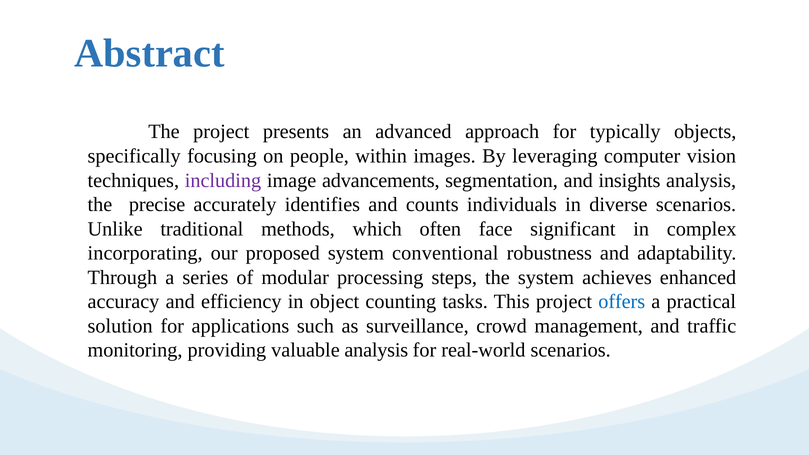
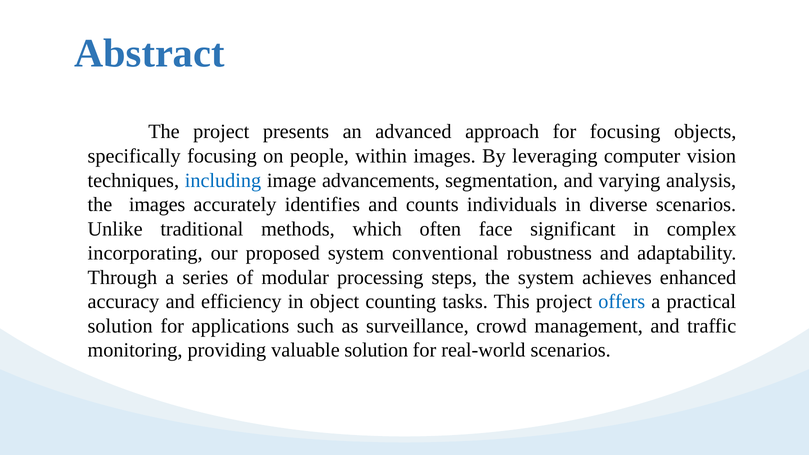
for typically: typically -> focusing
including colour: purple -> blue
insights: insights -> varying
the precise: precise -> images
valuable analysis: analysis -> solution
